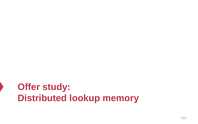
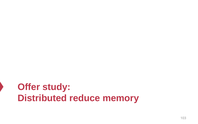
lookup: lookup -> reduce
